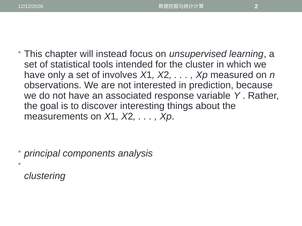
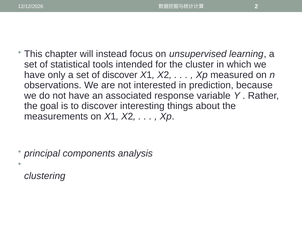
of involves: involves -> discover
